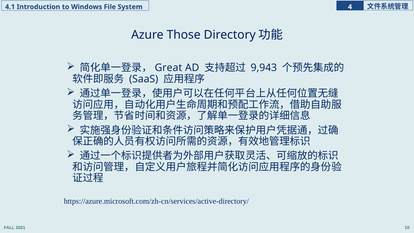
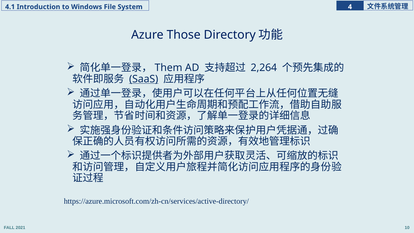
Great: Great -> Them
9,943: 9,943 -> 2,264
SaaS underline: none -> present
